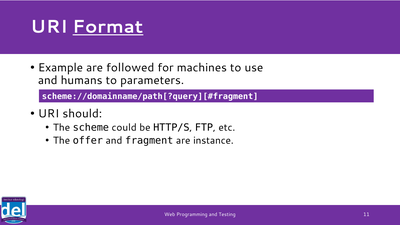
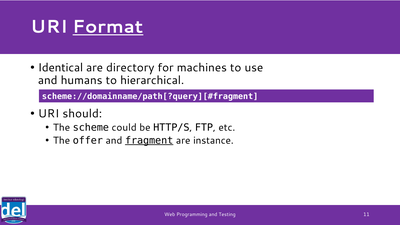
Example: Example -> Identical
followed: followed -> directory
parameters: parameters -> hierarchical
fragment underline: none -> present
